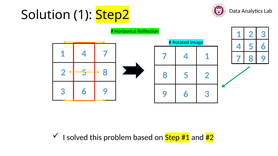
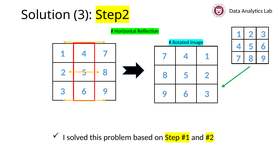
Solution 1: 1 -> 3
